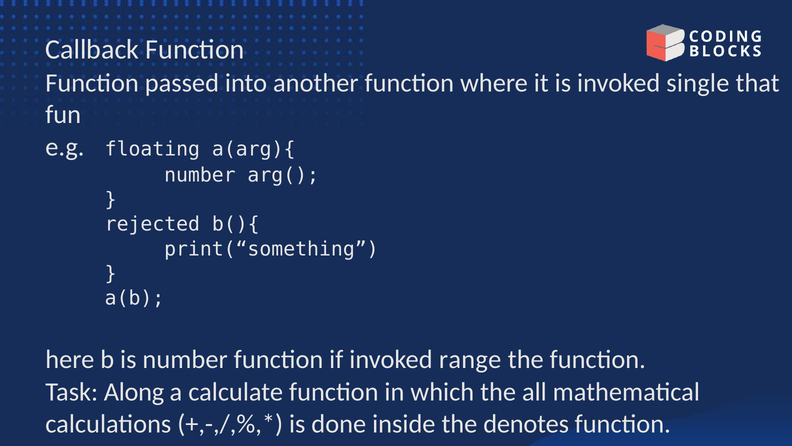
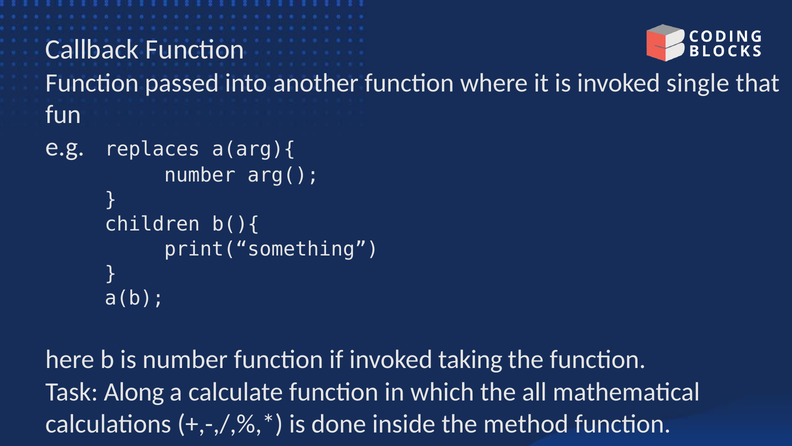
floating: floating -> replaces
rejected: rejected -> children
range: range -> taking
denotes: denotes -> method
